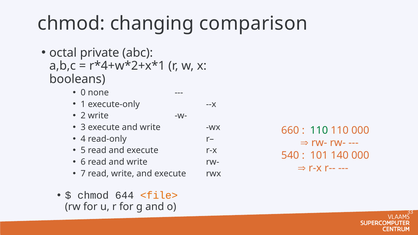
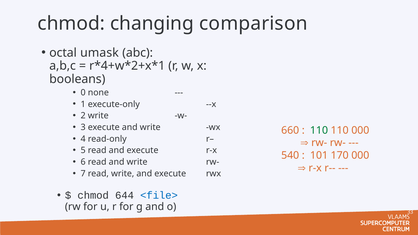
private: private -> umask
140: 140 -> 170
<file> colour: orange -> blue
